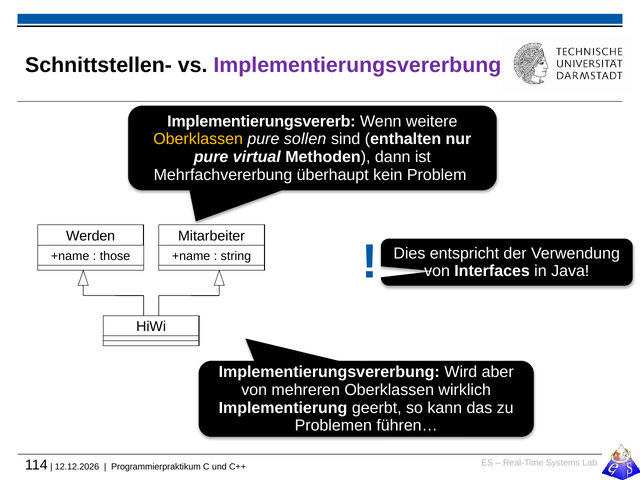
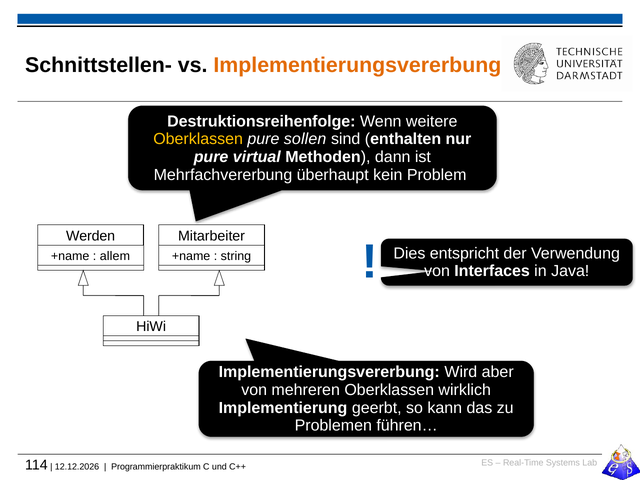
Implementierungsvererbung at (357, 65) colour: purple -> orange
Implementierungsvererb: Implementierungsvererb -> Destruktionsreihenfolge
those: those -> allem
